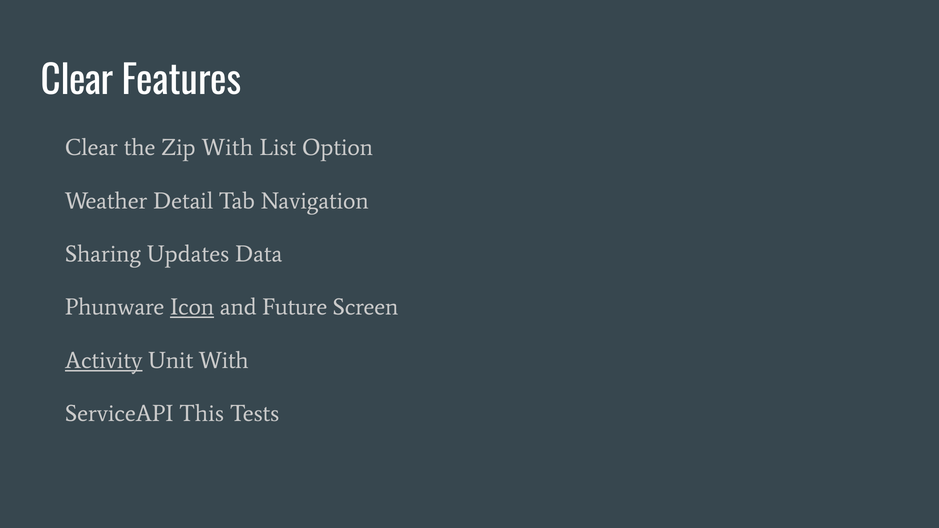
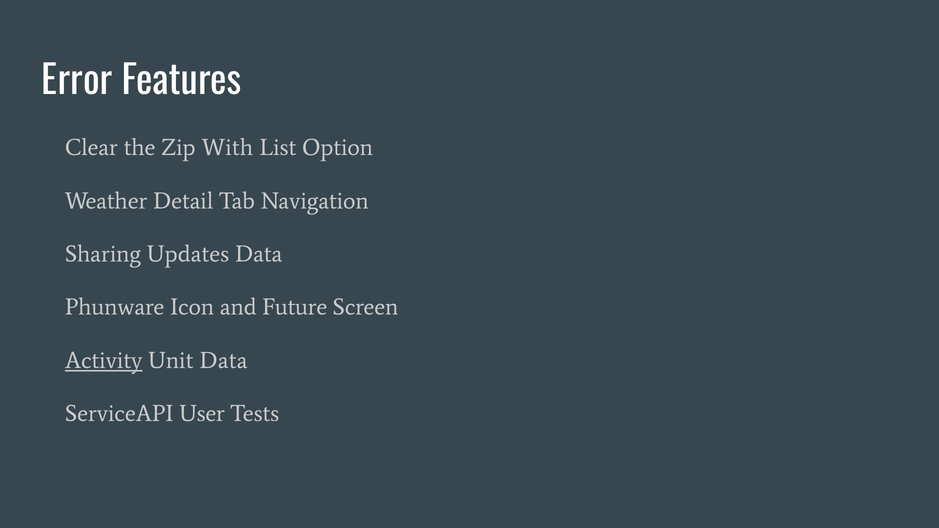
Clear at (77, 81): Clear -> Error
Icon underline: present -> none
Unit With: With -> Data
This: This -> User
